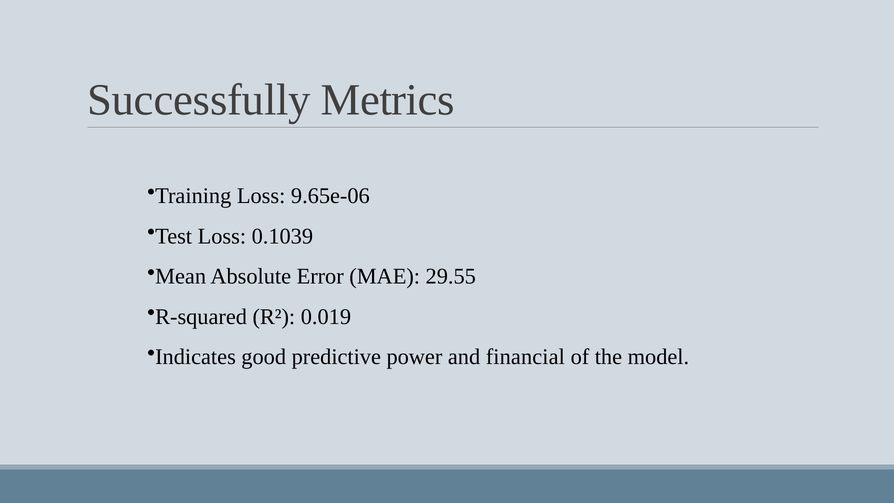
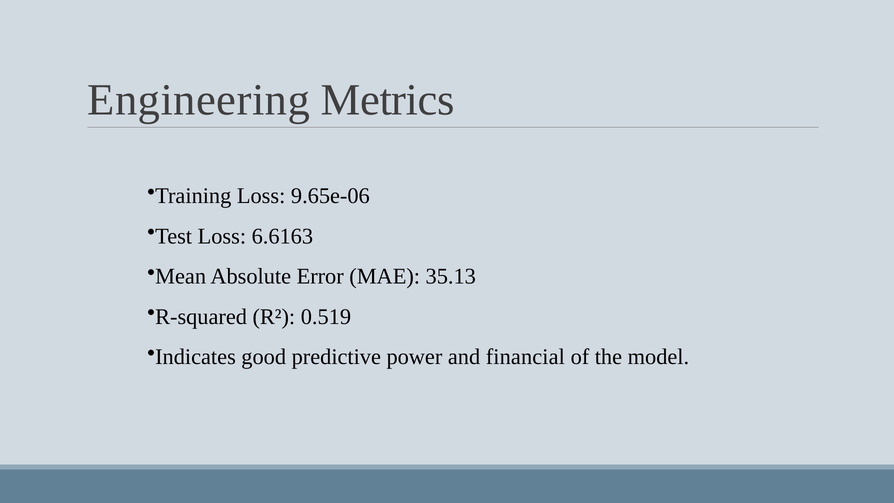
Successfully: Successfully -> Engineering
0.1039: 0.1039 -> 6.6163
29.55: 29.55 -> 35.13
0.019: 0.019 -> 0.519
